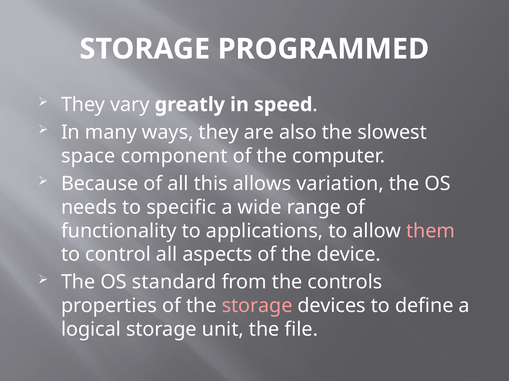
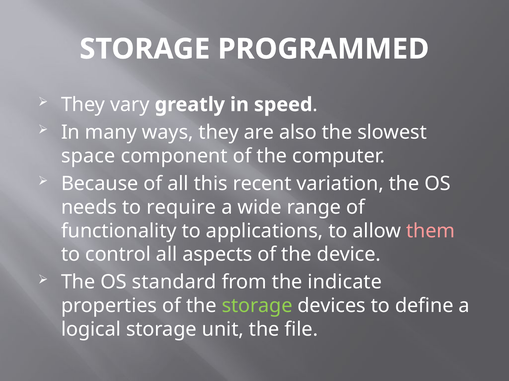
allows: allows -> recent
specific: specific -> require
controls: controls -> indicate
storage at (257, 306) colour: pink -> light green
